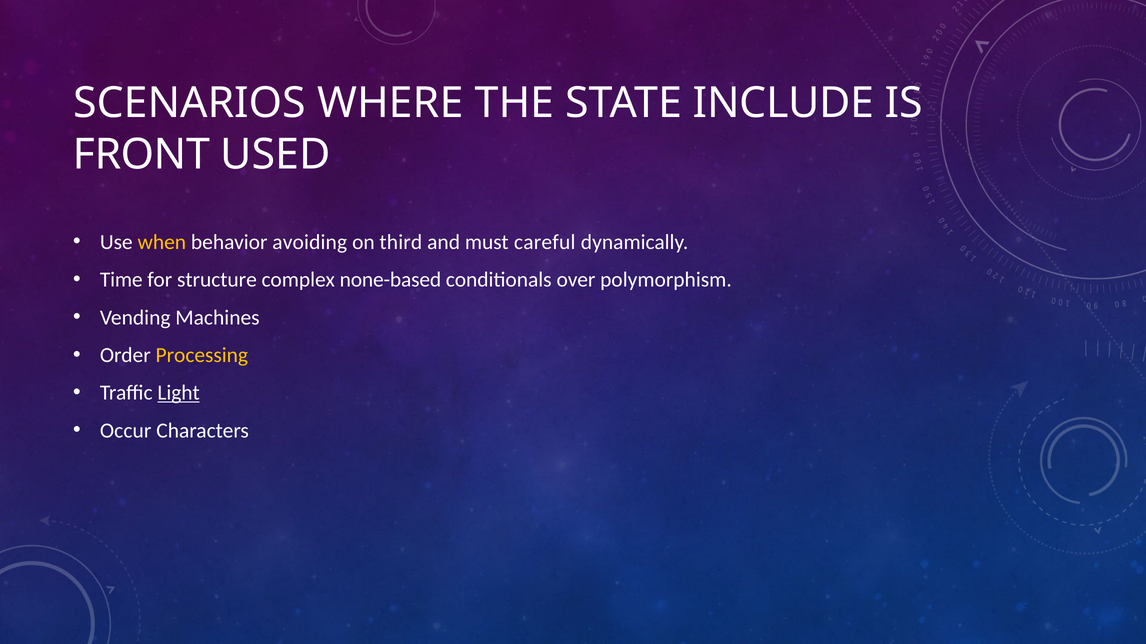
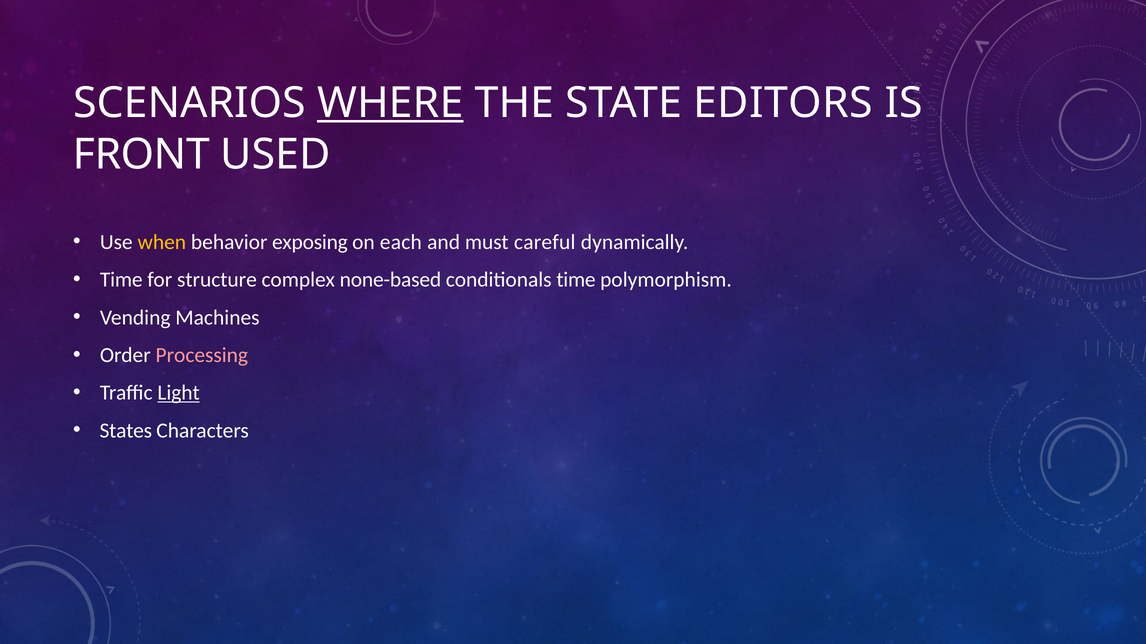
WHERE underline: none -> present
INCLUDE: INCLUDE -> EDITORS
avoiding: avoiding -> exposing
third: third -> each
conditionals over: over -> time
Processing colour: yellow -> pink
Occur: Occur -> States
